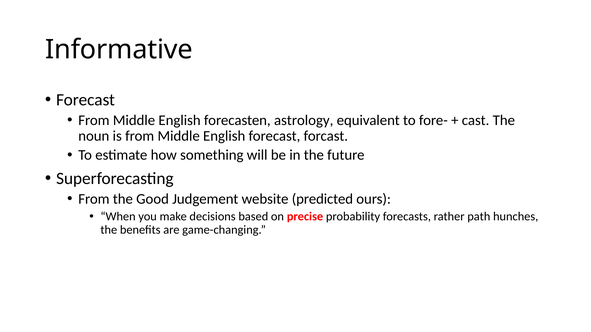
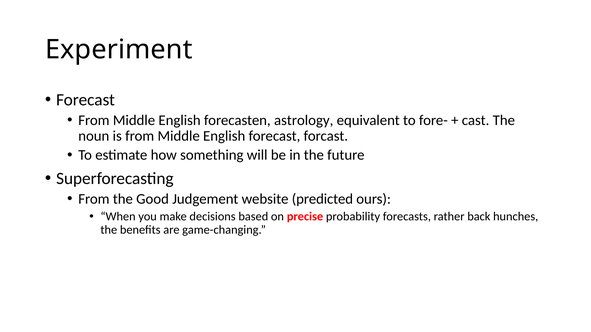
Informative: Informative -> Experiment
path: path -> back
